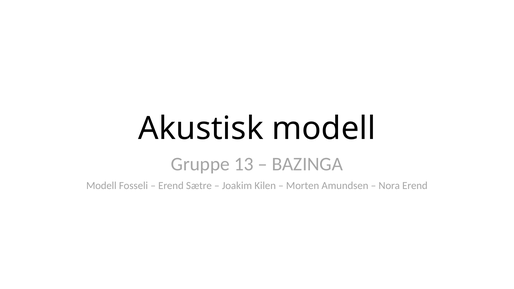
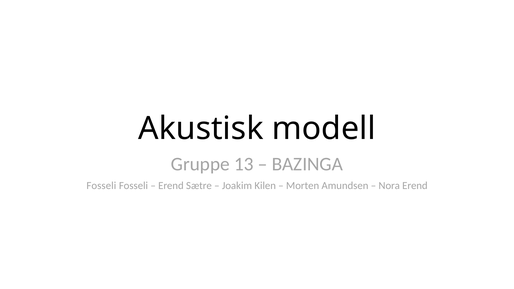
Modell at (101, 186): Modell -> Fosseli
